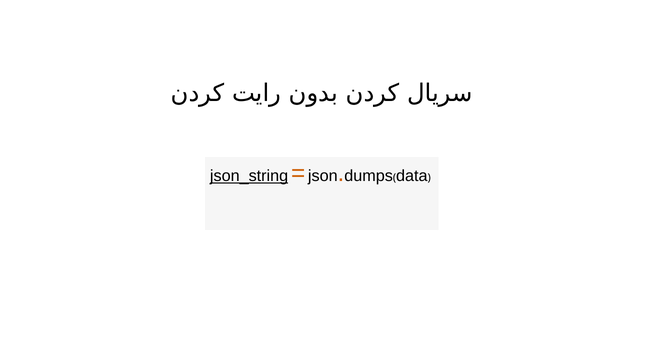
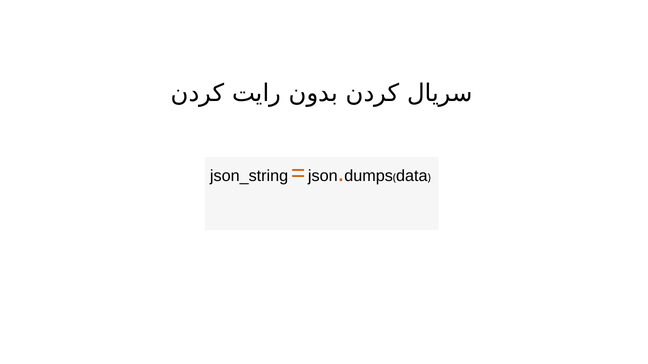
json_string underline: present -> none
